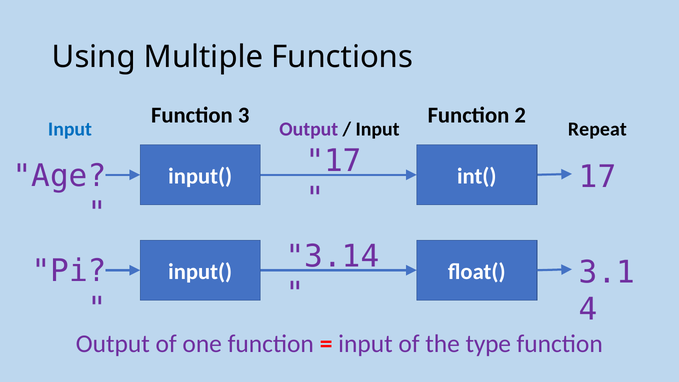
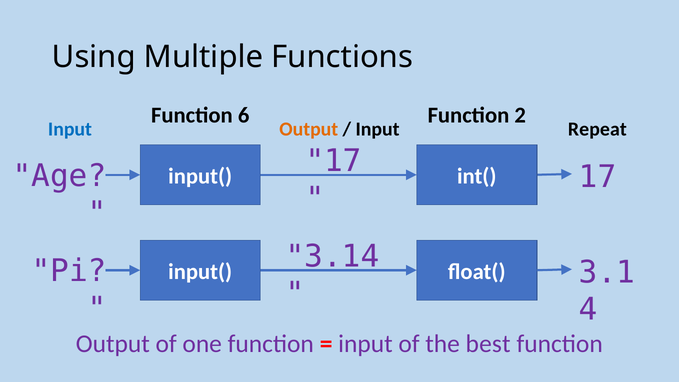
3: 3 -> 6
Output at (309, 129) colour: purple -> orange
type: type -> best
